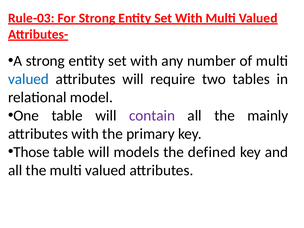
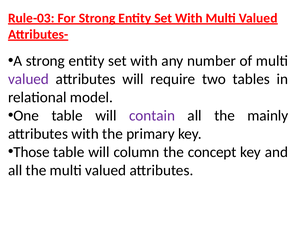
valued at (29, 79) colour: blue -> purple
models: models -> column
defined: defined -> concept
